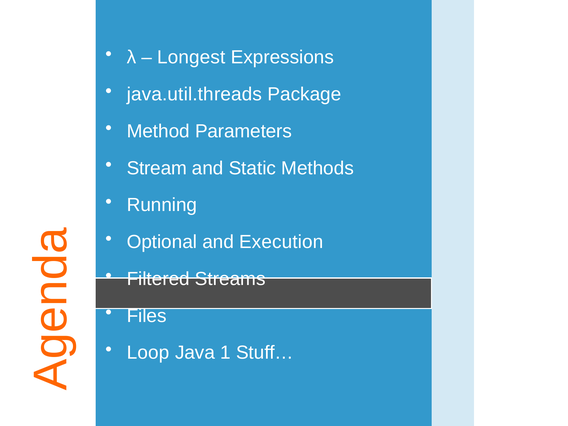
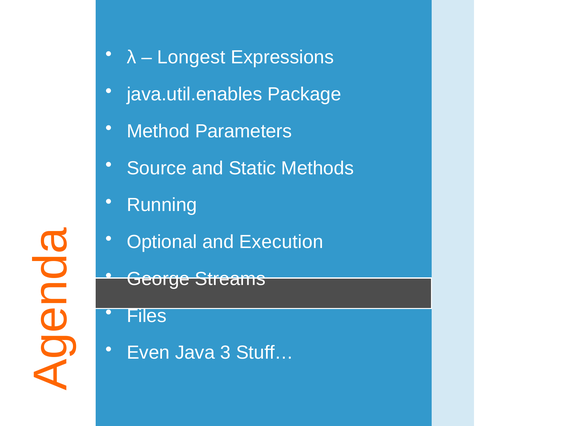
java.util.threads: java.util.threads -> java.util.enables
Stream: Stream -> Source
Filtered: Filtered -> George
Loop: Loop -> Even
1: 1 -> 3
